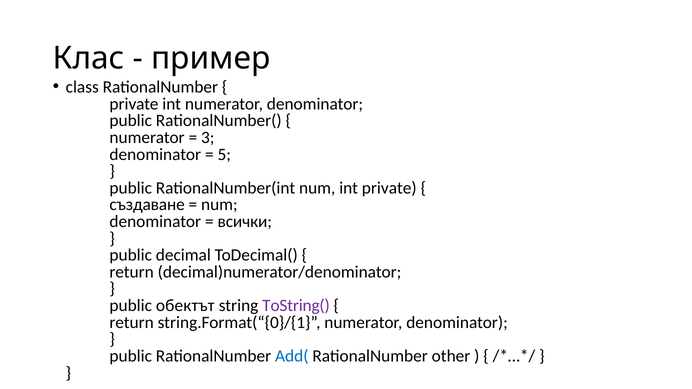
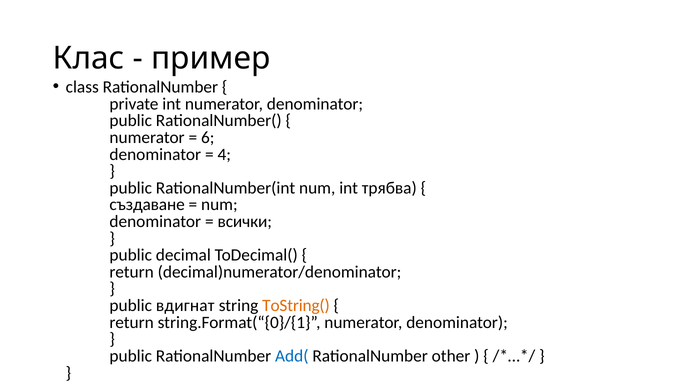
3: 3 -> 6
5: 5 -> 4
int private: private -> трябва
обектът: обектът -> вдигнат
ToString( colour: purple -> orange
